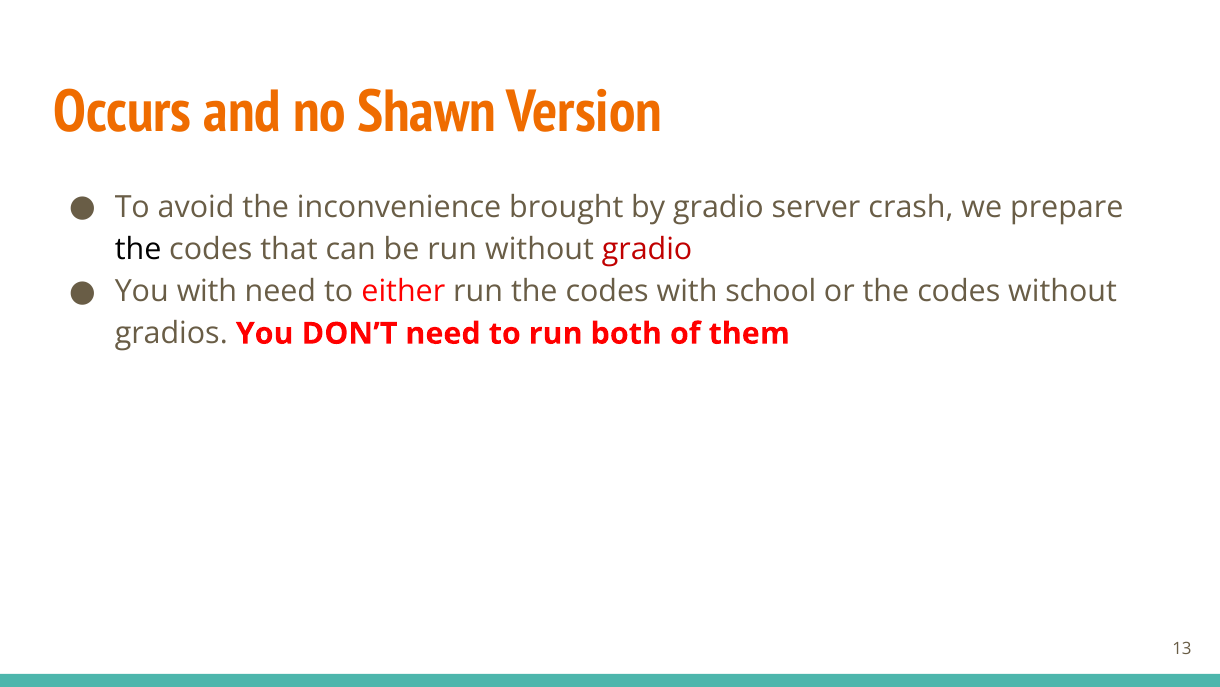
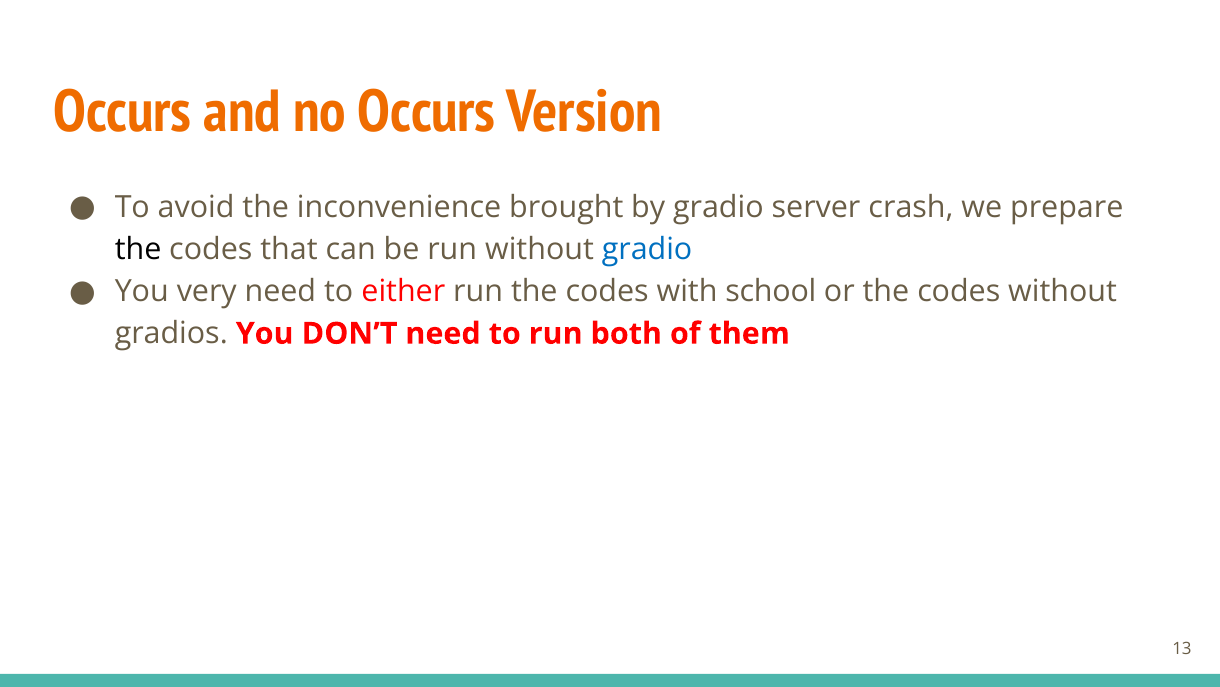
no Shawn: Shawn -> Occurs
gradio at (647, 249) colour: red -> blue
You with: with -> very
